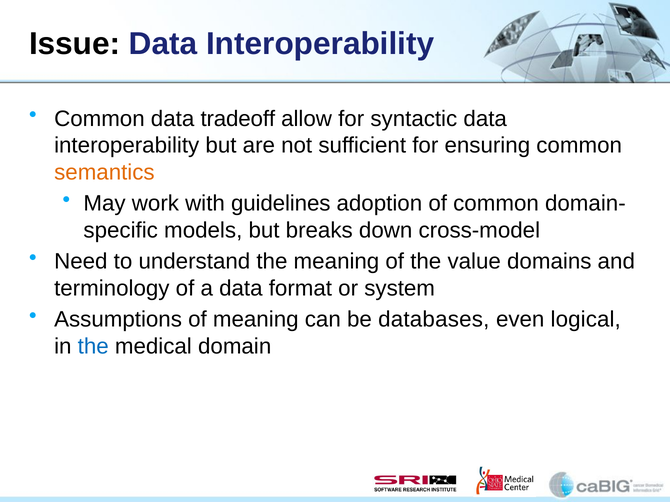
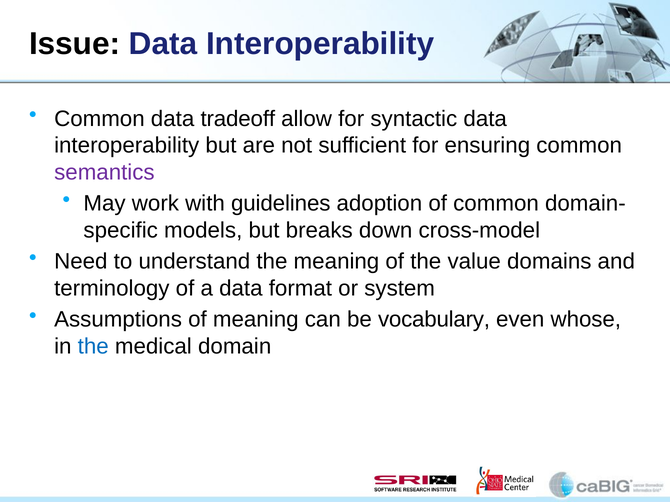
semantics colour: orange -> purple
databases: databases -> vocabulary
logical: logical -> whose
